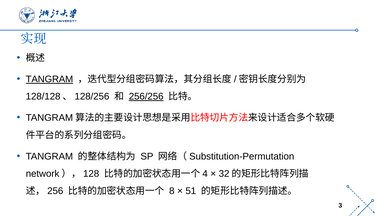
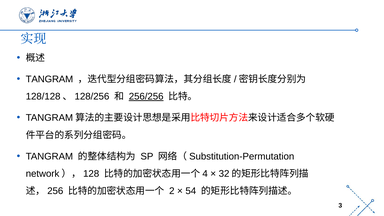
TANGRAM at (49, 79) underline: present -> none
8: 8 -> 2
51: 51 -> 54
